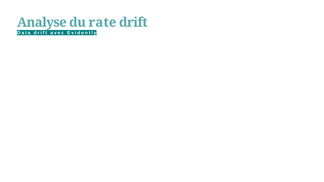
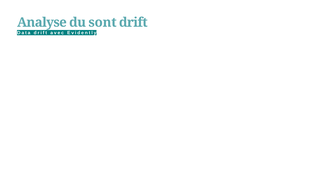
rate: rate -> sont
